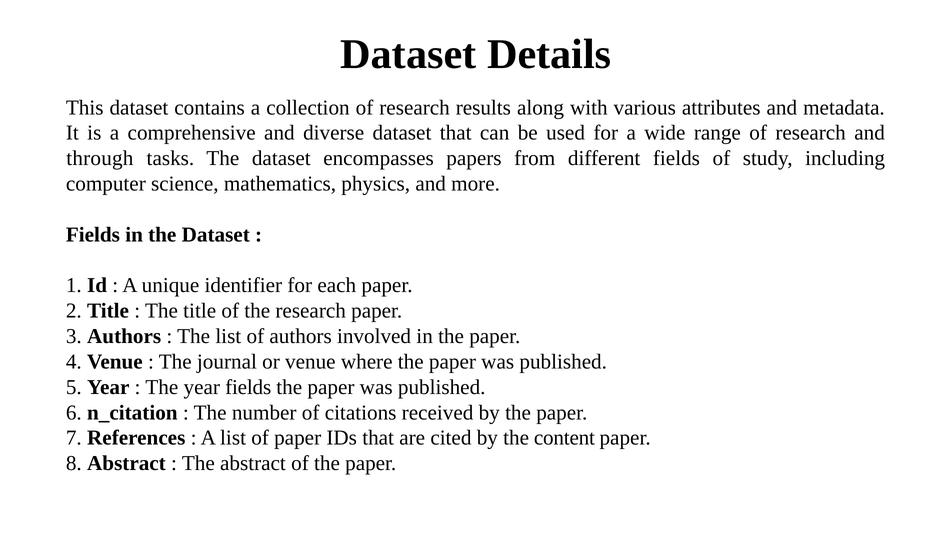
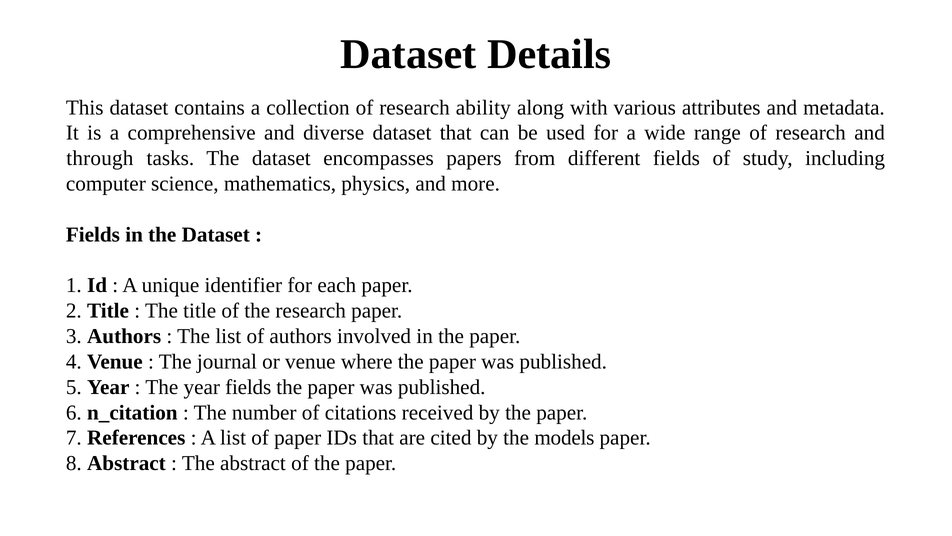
results: results -> ability
content: content -> models
